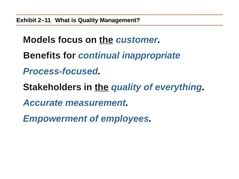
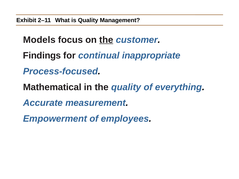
Benefits: Benefits -> Findings
Stakeholders: Stakeholders -> Mathematical
the at (102, 87) underline: present -> none
